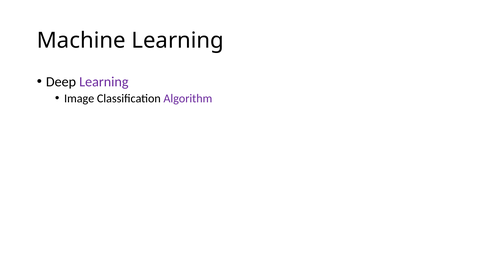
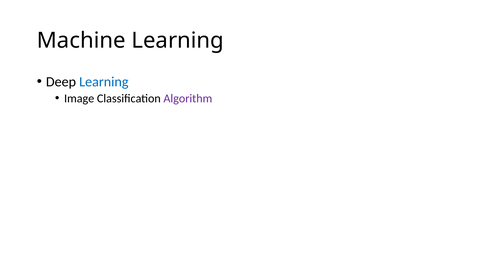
Learning at (104, 82) colour: purple -> blue
